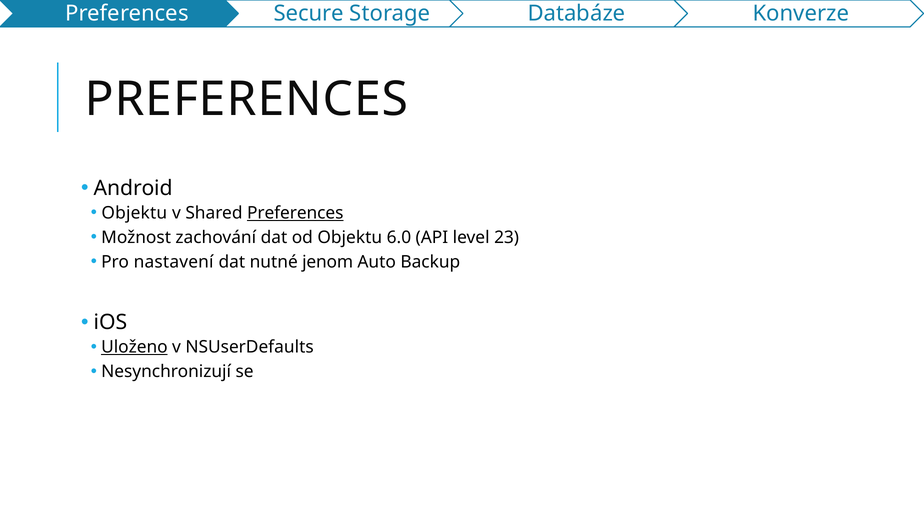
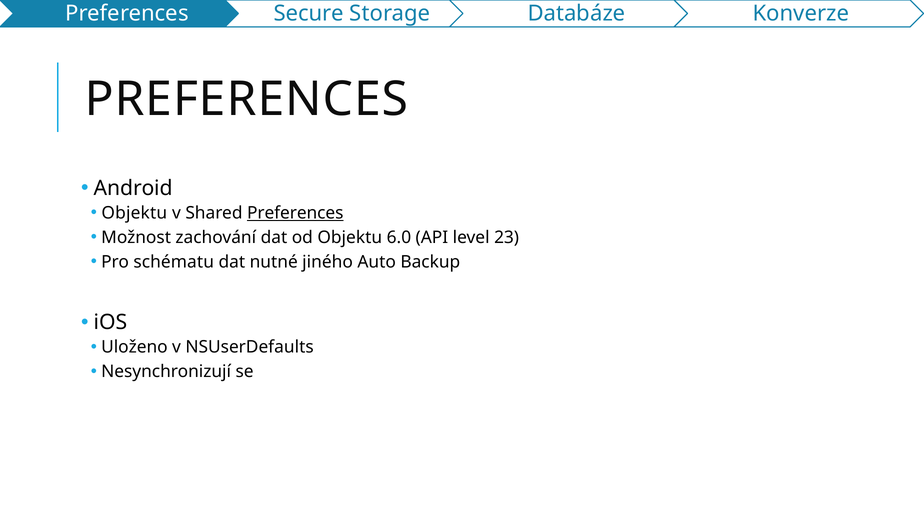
nastavení: nastavení -> schématu
jenom: jenom -> jiného
Uloženo underline: present -> none
